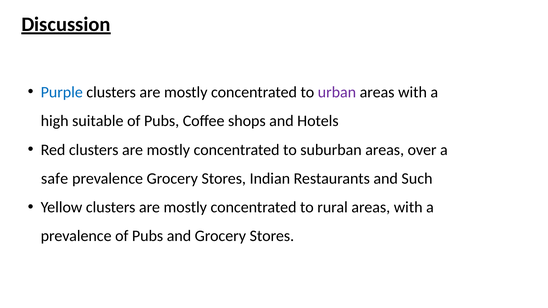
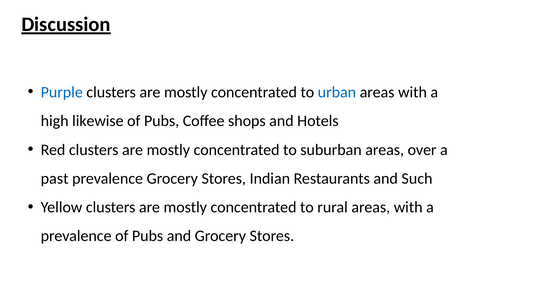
urban colour: purple -> blue
suitable: suitable -> likewise
safe: safe -> past
